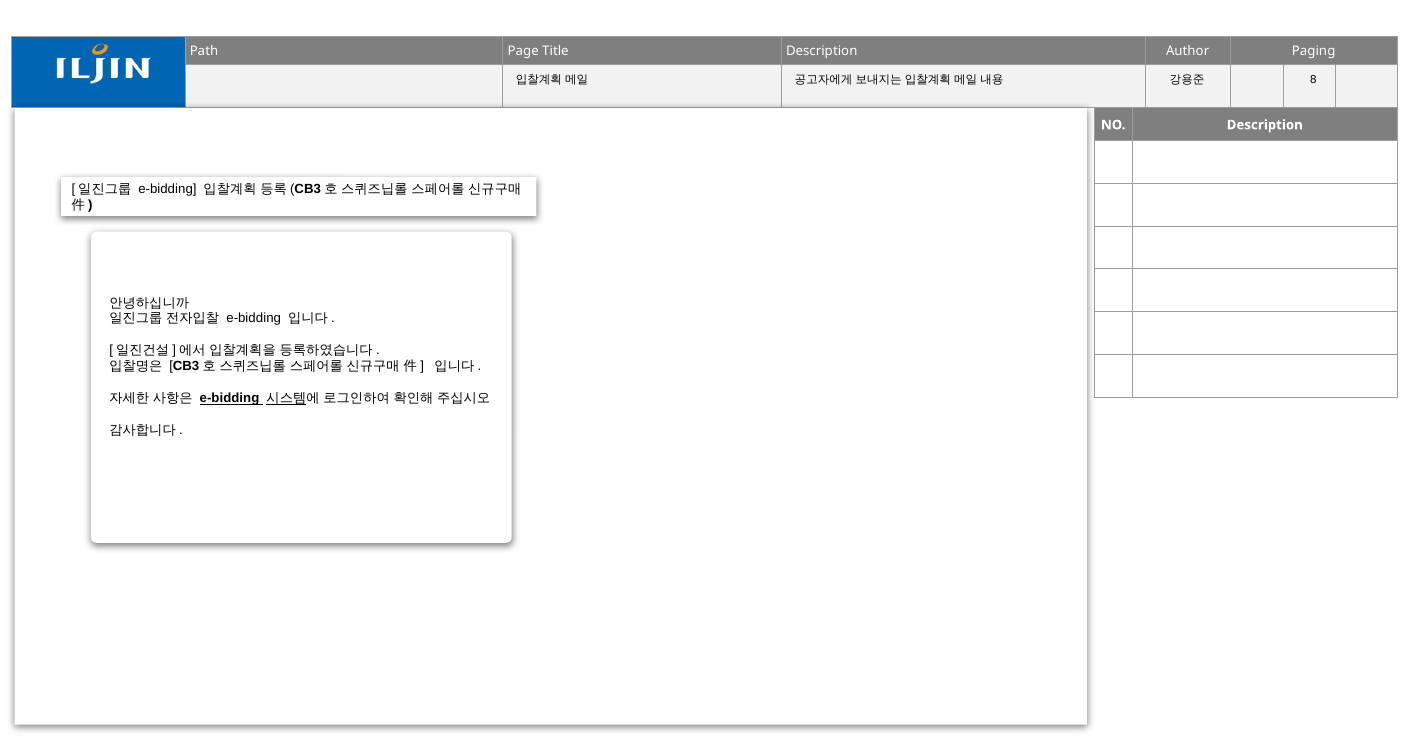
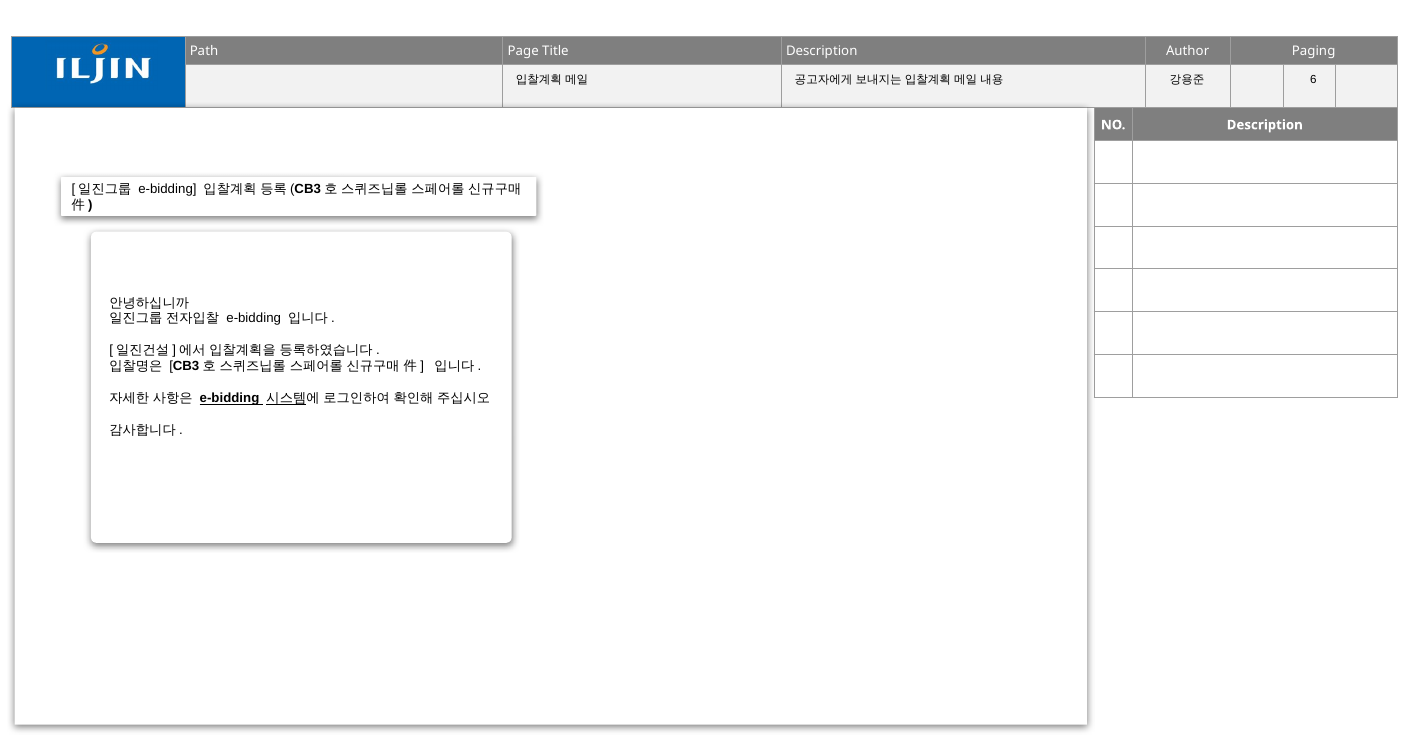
8: 8 -> 6
